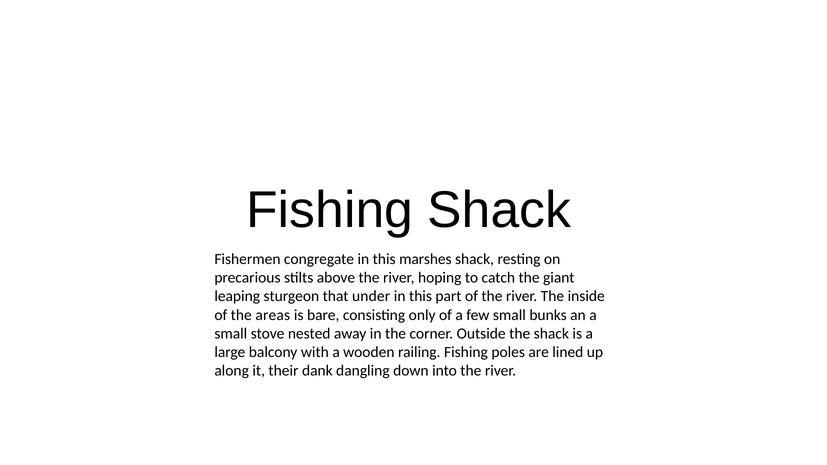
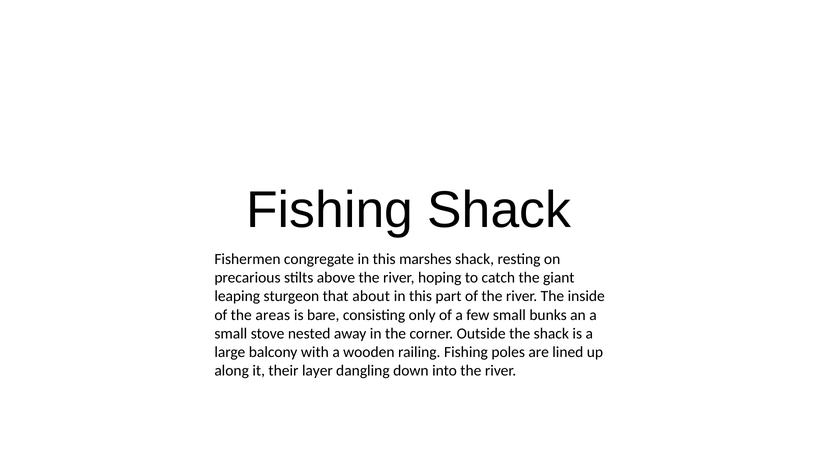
under: under -> about
dank: dank -> layer
